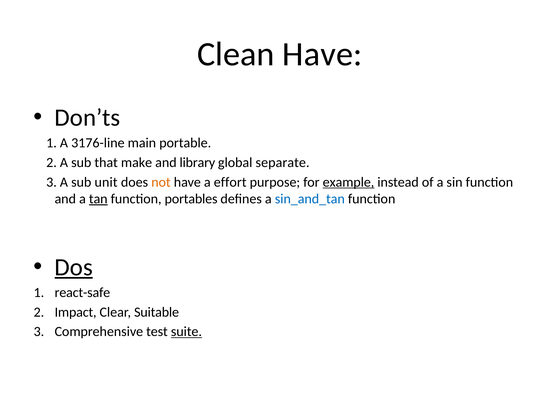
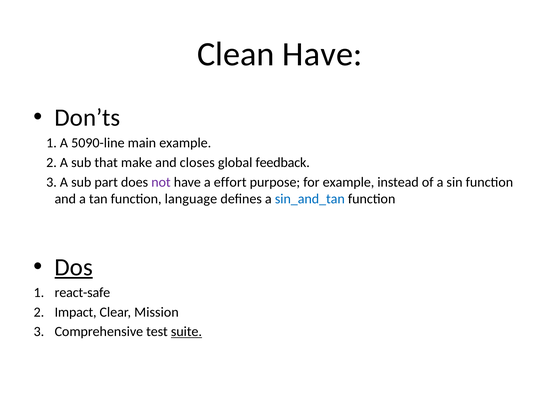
3176-line: 3176-line -> 5090-line
main portable: portable -> example
library: library -> closes
separate: separate -> feedback
unit: unit -> part
not colour: orange -> purple
example at (348, 182) underline: present -> none
tan underline: present -> none
portables: portables -> language
Suitable: Suitable -> Mission
